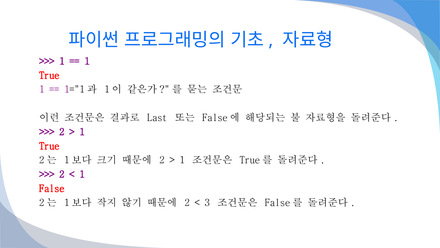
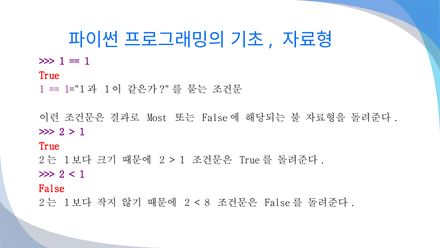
Last: Last -> Most
3: 3 -> 8
